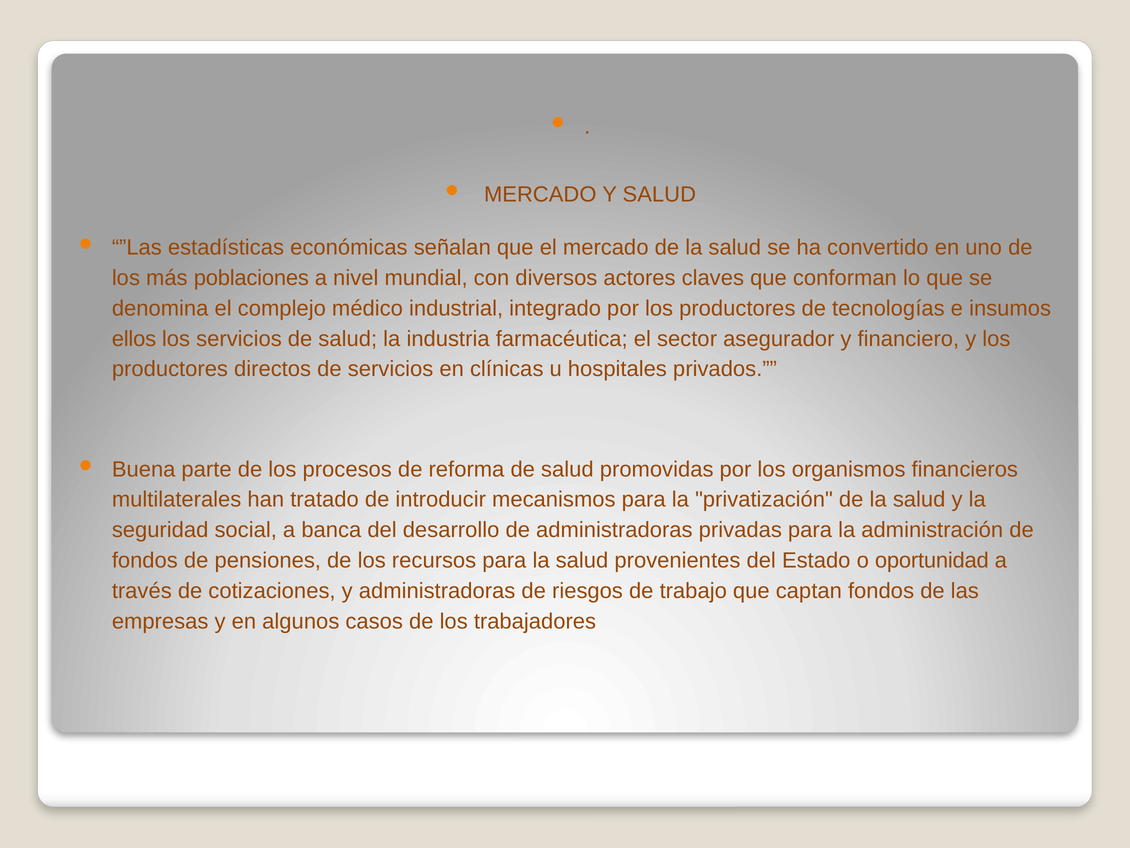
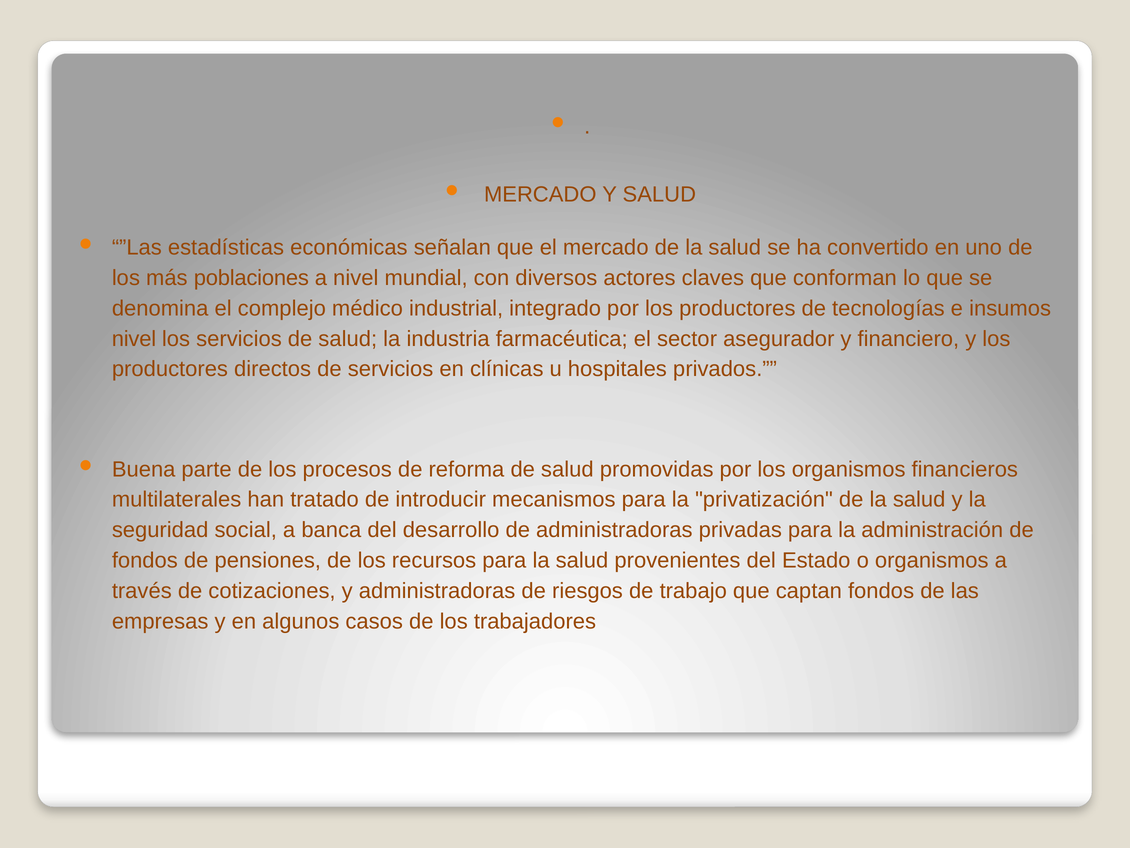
ellos at (134, 339): ellos -> nivel
o oportunidad: oportunidad -> organismos
